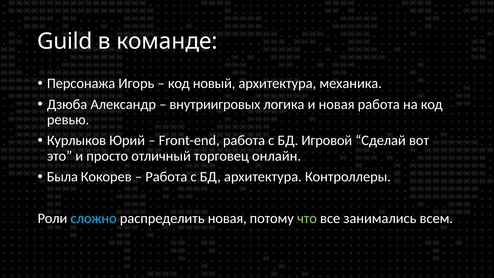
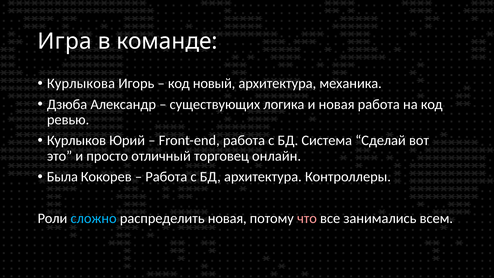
Guild: Guild -> Игра
Персонажа: Персонажа -> Курлыкова
внутриигровых: внутриигровых -> существующих
Игровой: Игровой -> Система
что colour: light green -> pink
